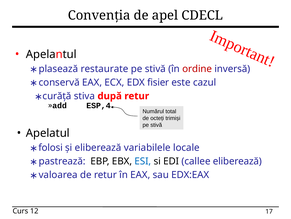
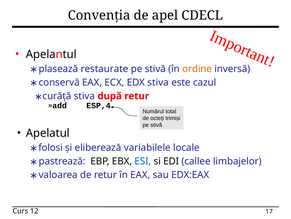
ordine colour: red -> orange
EDX fisier: fisier -> stiva
callee eliberează: eliberează -> limbajelor
